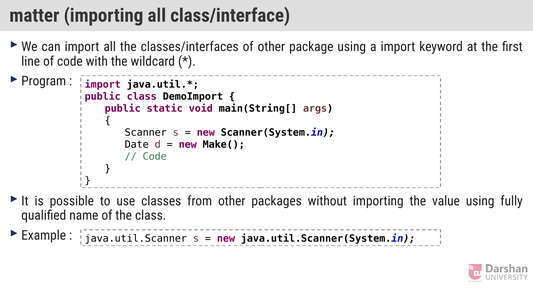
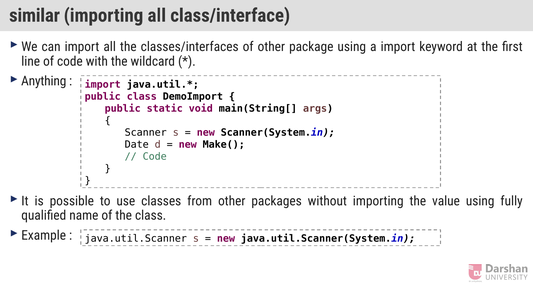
matter: matter -> similar
Program: Program -> Anything
